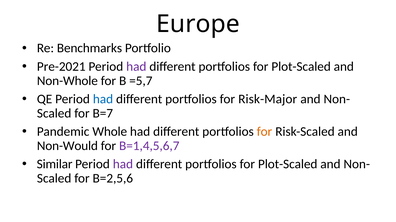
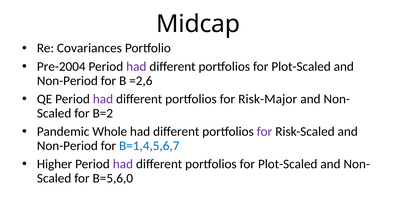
Europe: Europe -> Midcap
Benchmarks: Benchmarks -> Covariances
Pre-2021: Pre-2021 -> Pre-2004
Non-Whole at (67, 81): Non-Whole -> Non-Period
=5,7: =5,7 -> =2,6
had at (103, 99) colour: blue -> purple
B=7: B=7 -> B=2
for at (264, 132) colour: orange -> purple
Non-Would at (67, 146): Non-Would -> Non-Period
B=1,4,5,6,7 colour: purple -> blue
Similar: Similar -> Higher
B=2,5,6: B=2,5,6 -> B=5,6,0
